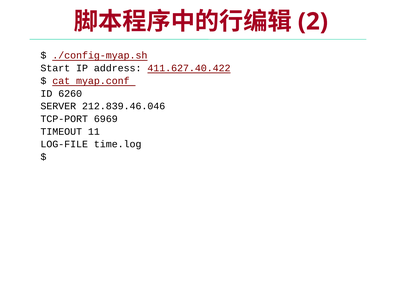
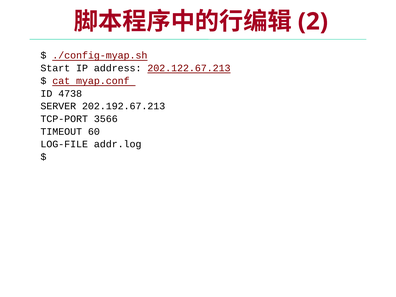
411.627.40.422: 411.627.40.422 -> 202.122.67.213
6260: 6260 -> 4738
212.839.46.046: 212.839.46.046 -> 202.192.67.213
6969: 6969 -> 3566
11: 11 -> 60
time.log: time.log -> addr.log
